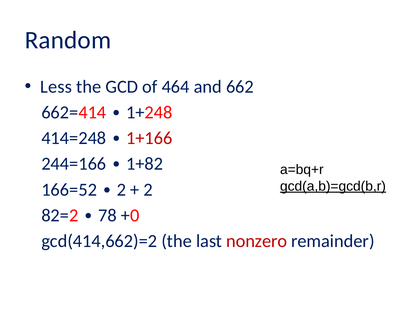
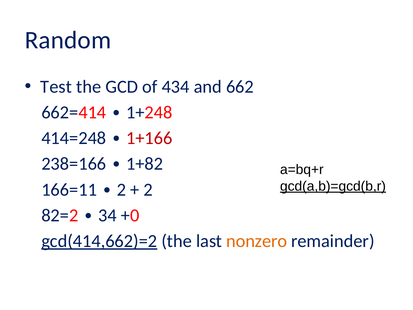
Less: Less -> Test
464: 464 -> 434
244=166: 244=166 -> 238=166
166=52: 166=52 -> 166=11
78: 78 -> 34
gcd(414,662)=2 underline: none -> present
nonzero colour: red -> orange
